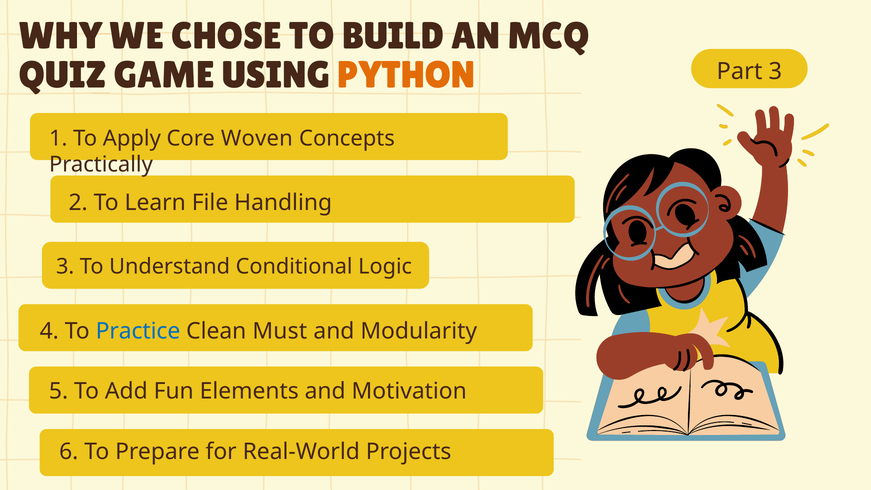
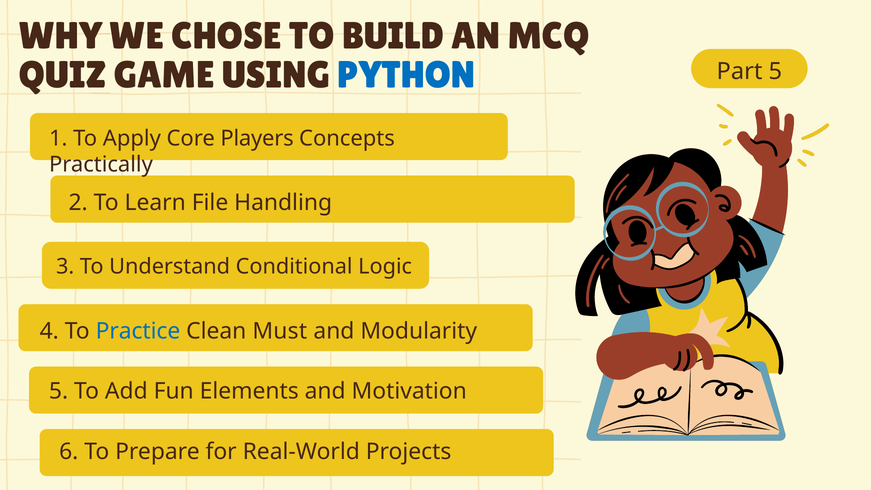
PYTHON colour: orange -> blue
Part 3: 3 -> 5
Woven: Woven -> Players
